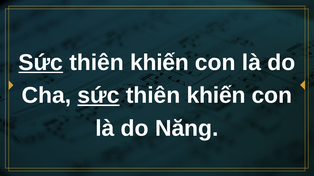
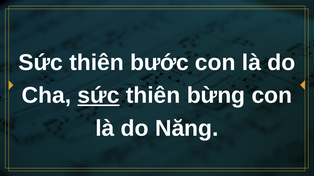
Sức at (41, 63) underline: present -> none
khiến at (160, 63): khiến -> bước
khiến at (216, 96): khiến -> bừng
